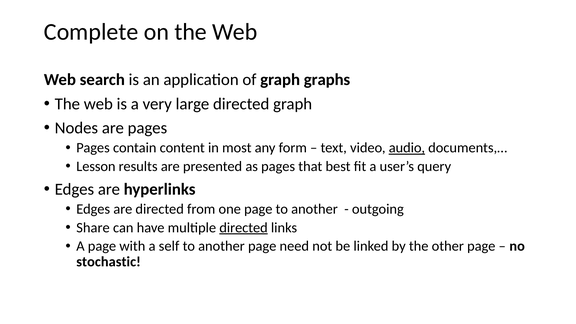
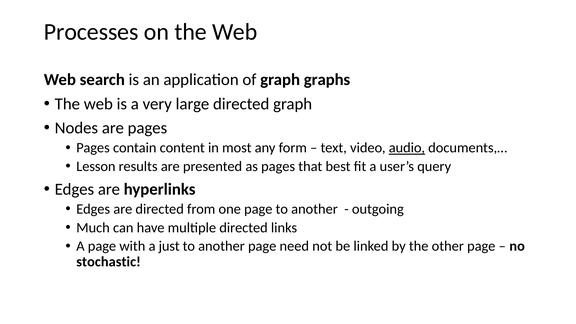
Complete: Complete -> Processes
Share: Share -> Much
directed at (244, 228) underline: present -> none
self: self -> just
